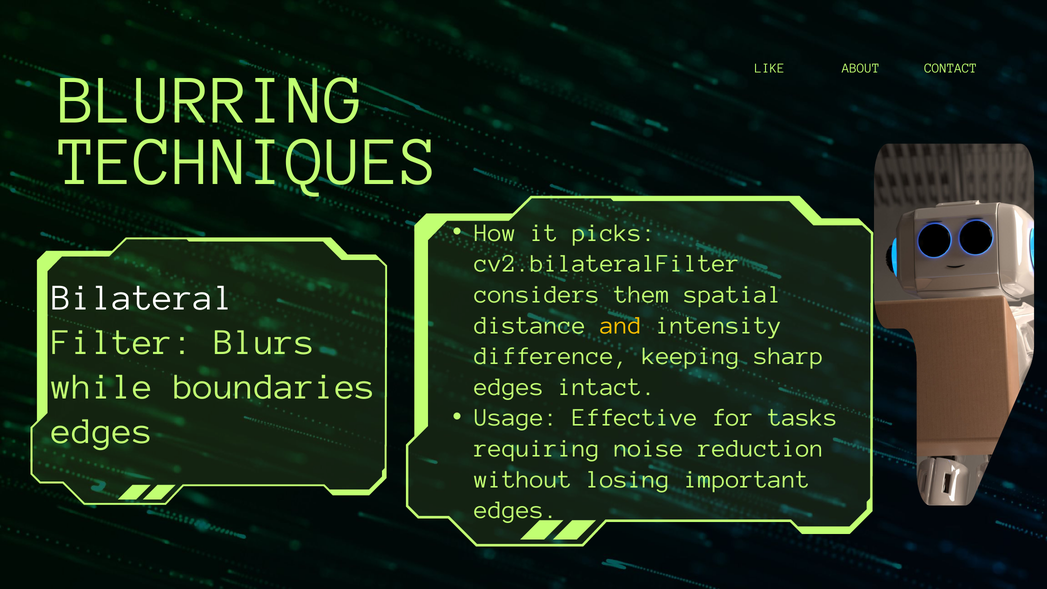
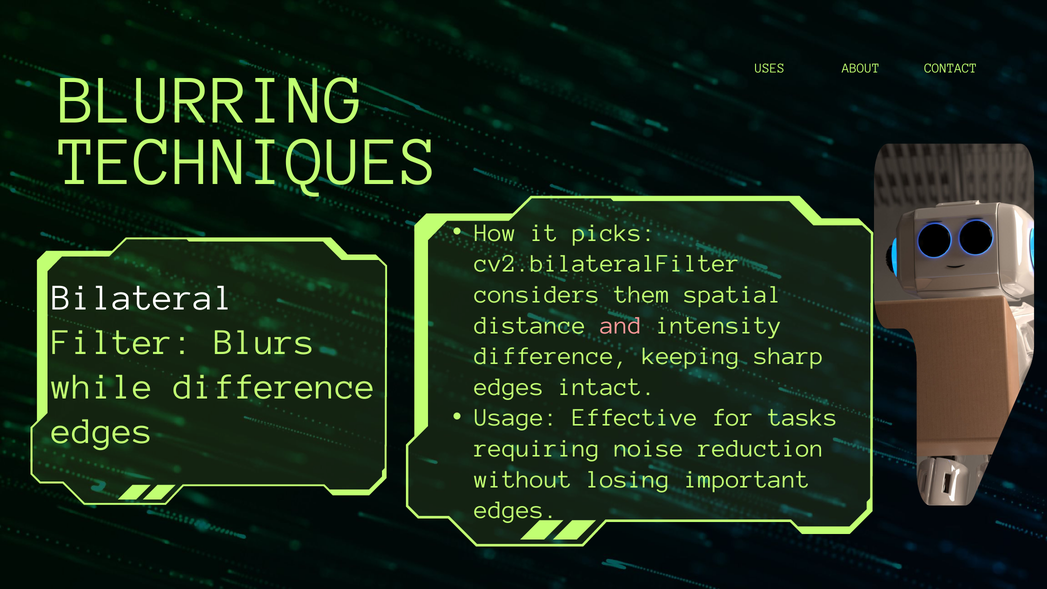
LIKE: LIKE -> USES
and colour: yellow -> pink
while boundaries: boundaries -> difference
